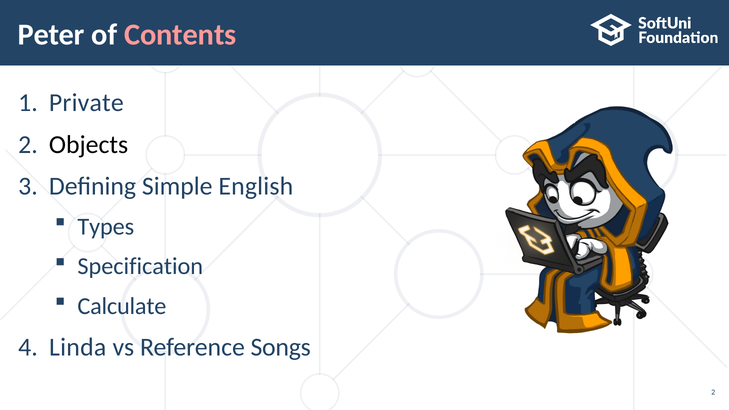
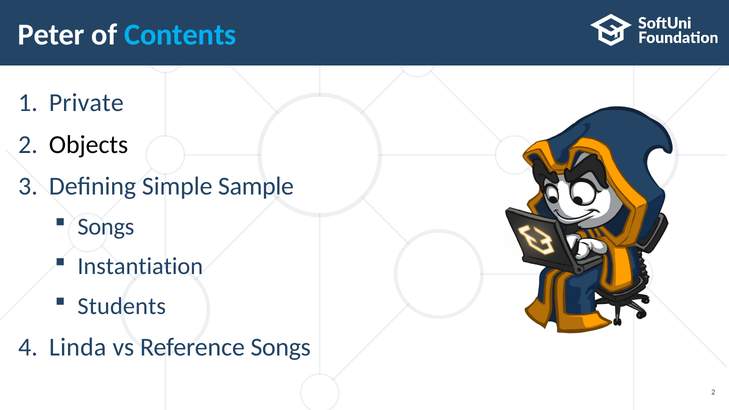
Contents colour: pink -> light blue
English: English -> Sample
Types at (106, 227): Types -> Songs
Specification: Specification -> Instantiation
Calculate: Calculate -> Students
